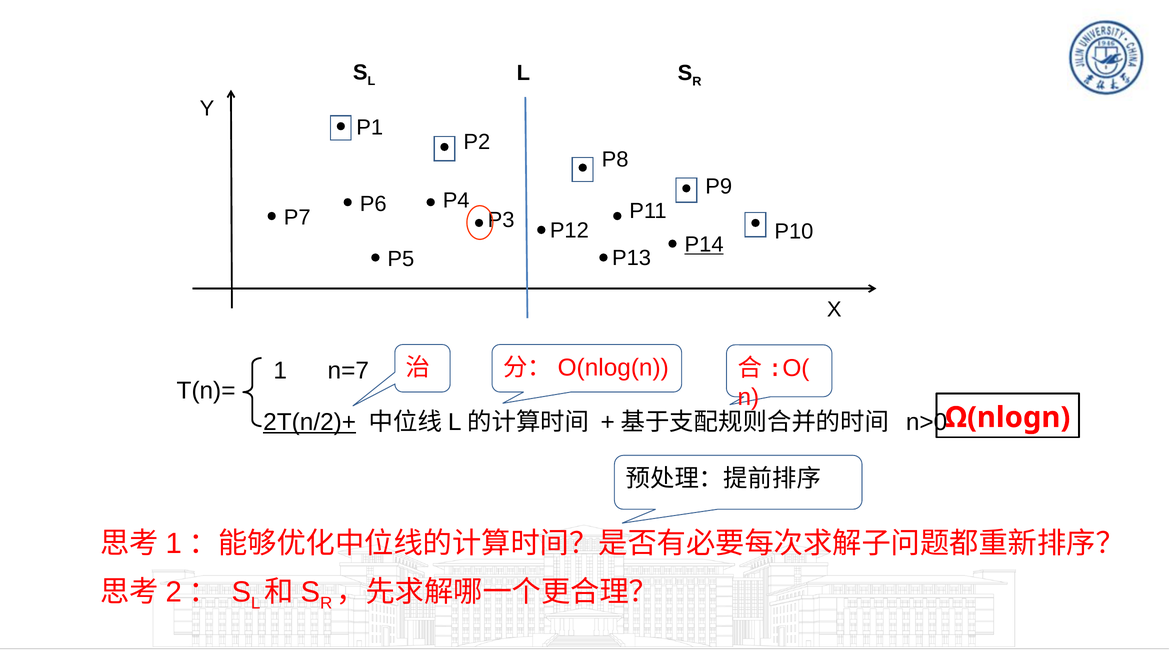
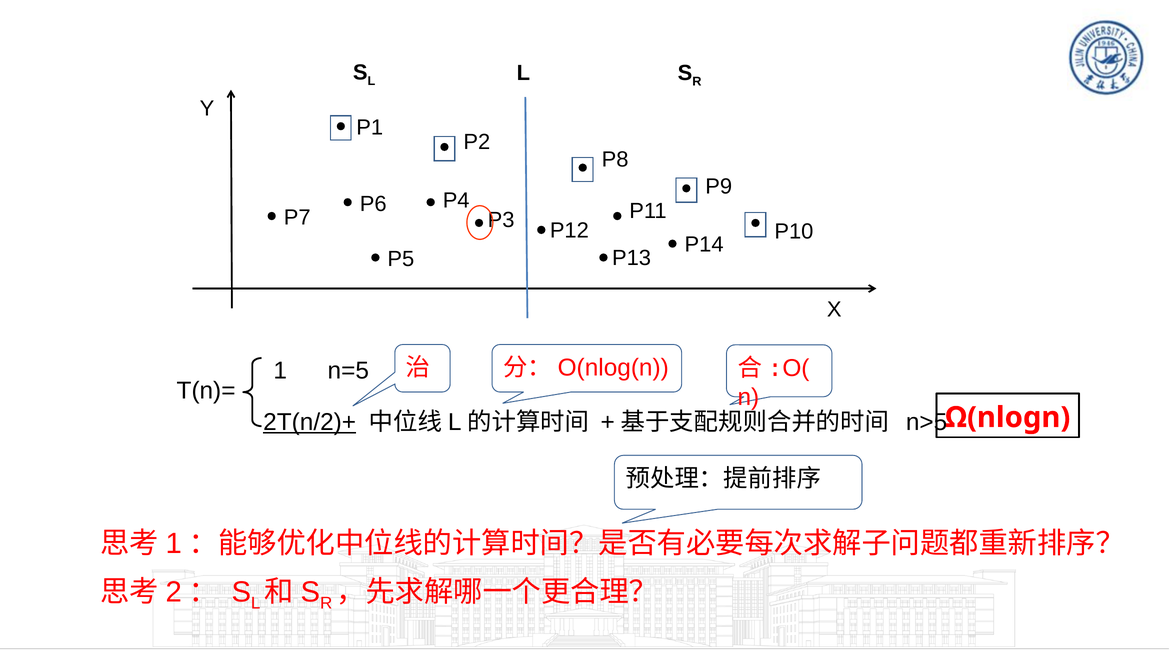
P14 underline: present -> none
n=7: n=7 -> n=5
n>0: n>0 -> n>5
